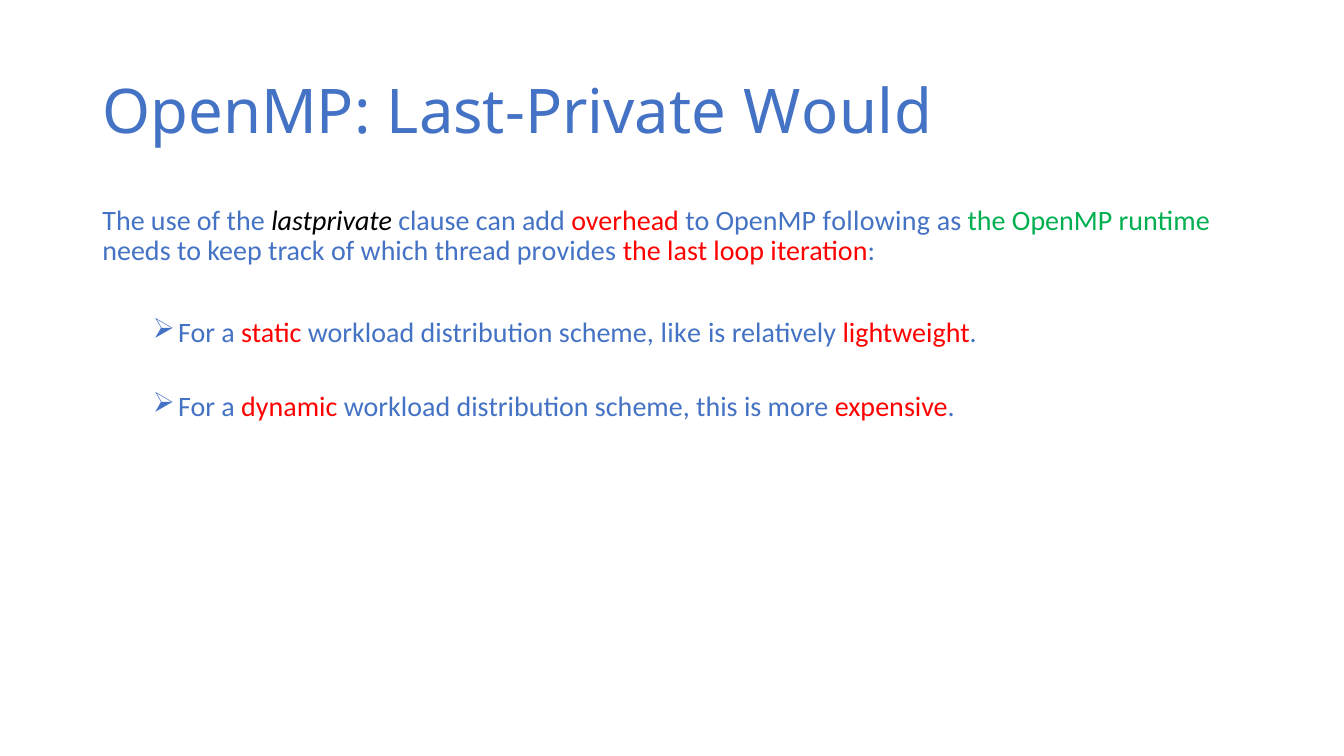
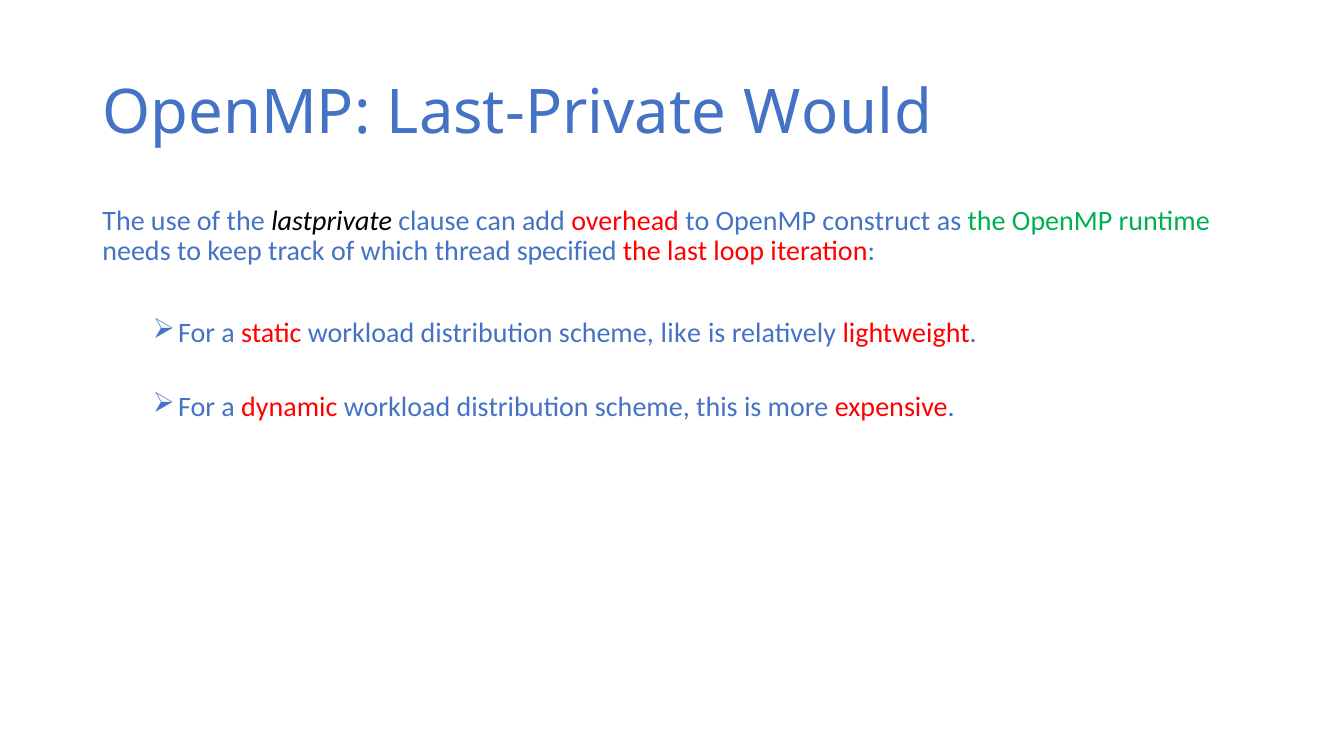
following: following -> construct
provides: provides -> specified
